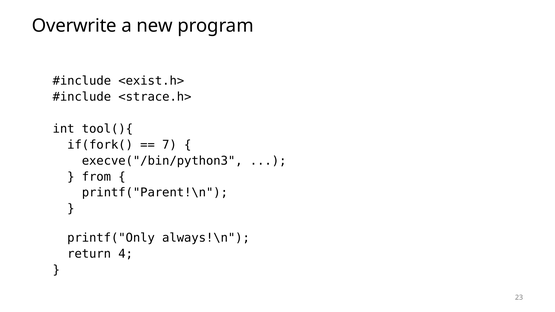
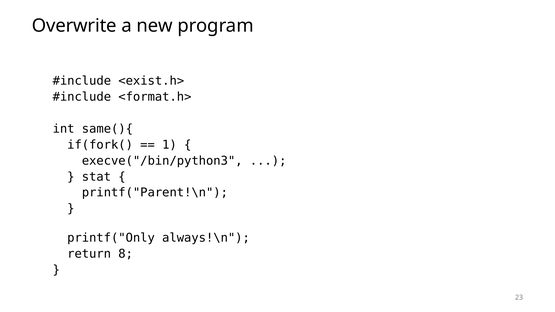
<strace.h>: <strace.h> -> <format.h>
tool(){: tool(){ -> same(){
7: 7 -> 1
from: from -> stat
4: 4 -> 8
